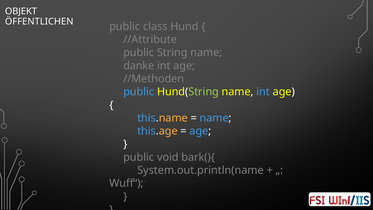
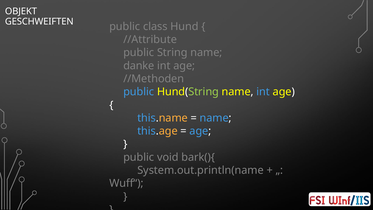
ÖFFENTLICHEN: ÖFFENTLICHEN -> GESCHWEIFTEN
